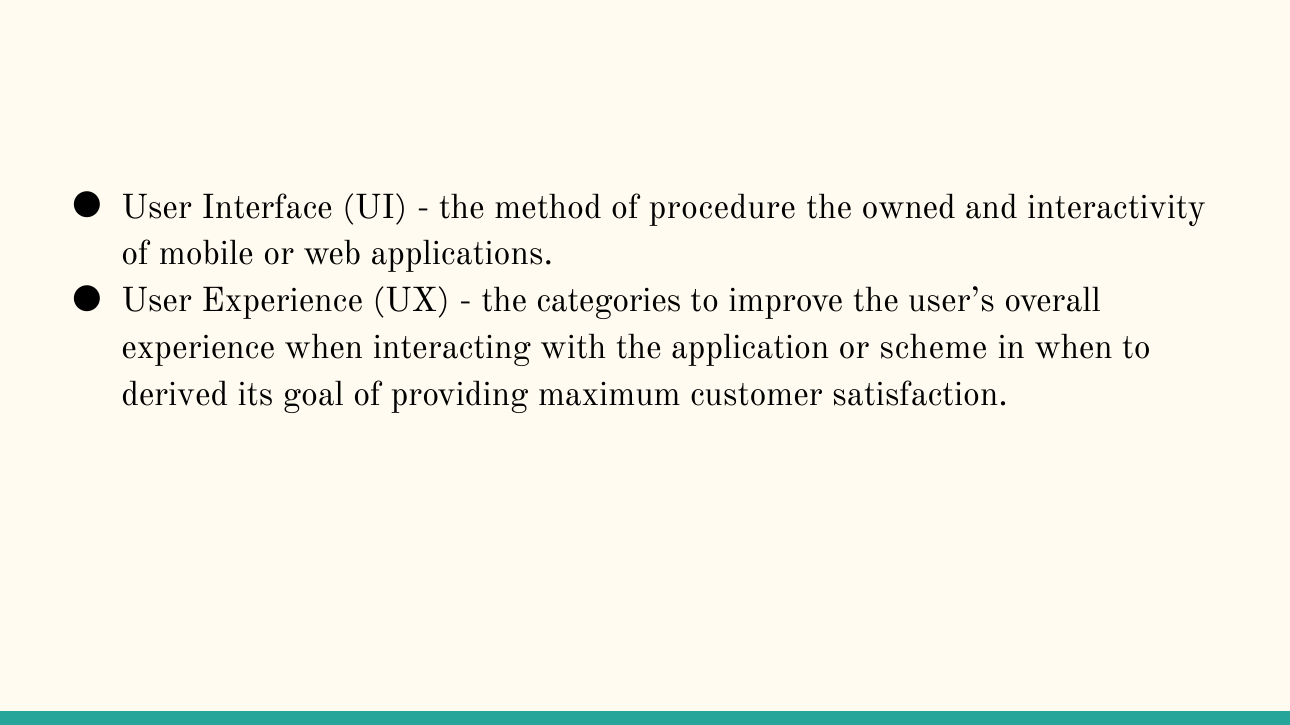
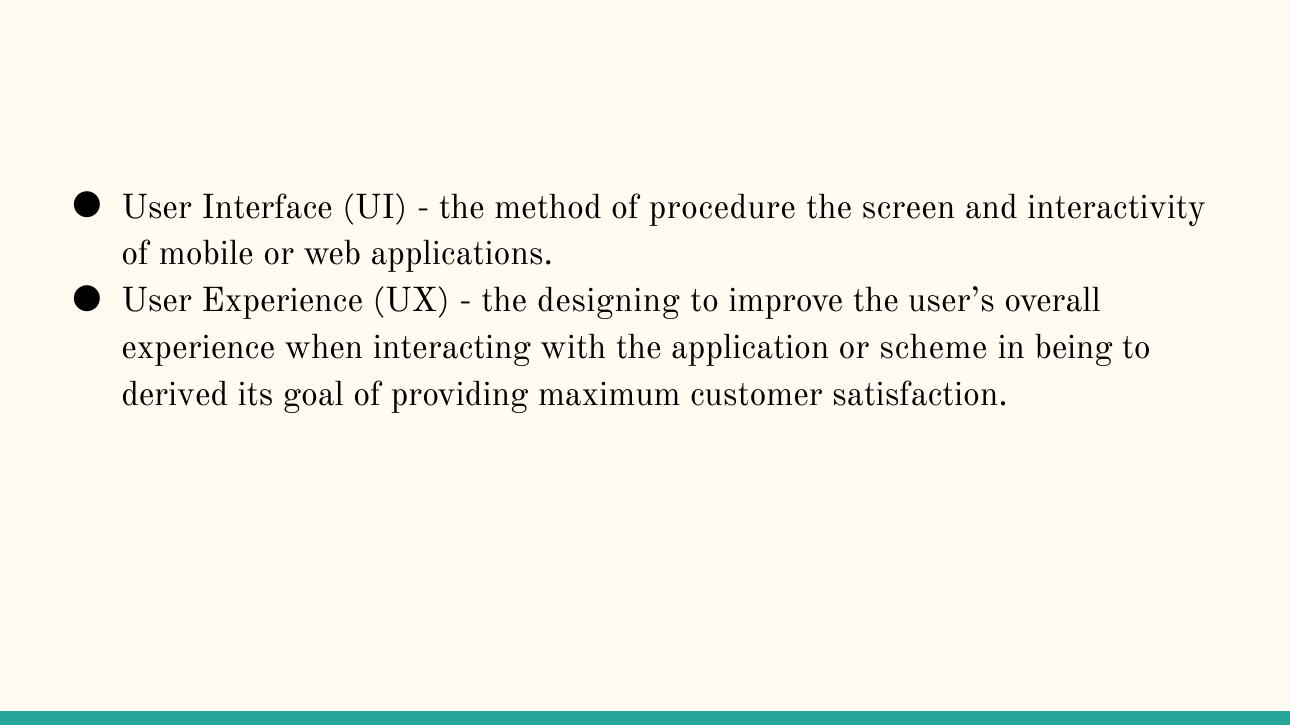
owned: owned -> screen
categories: categories -> designing
in when: when -> being
